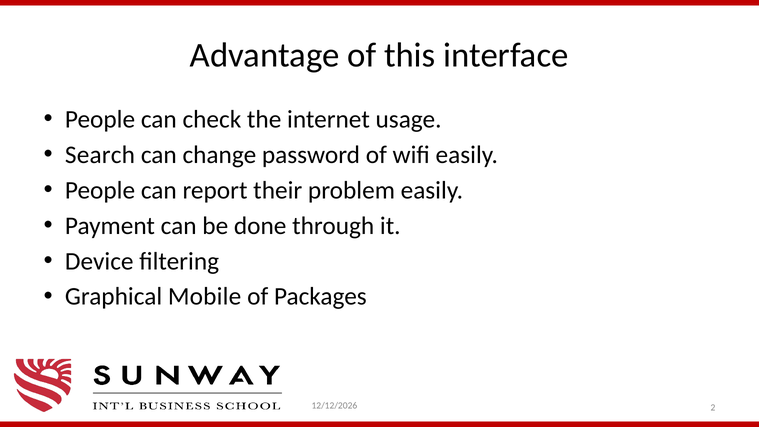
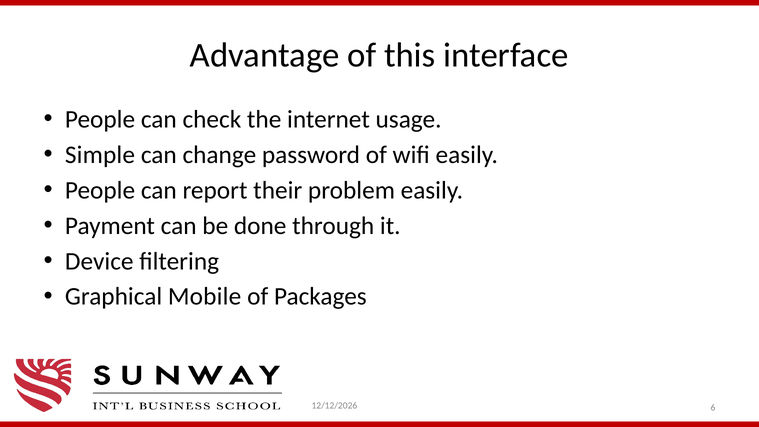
Search: Search -> Simple
2: 2 -> 6
